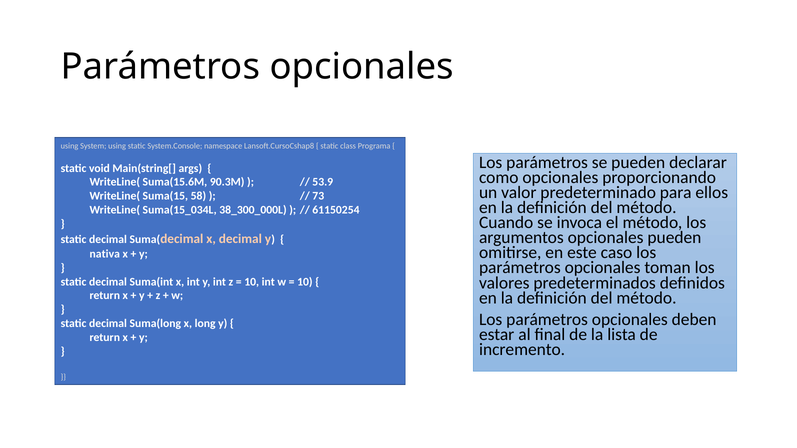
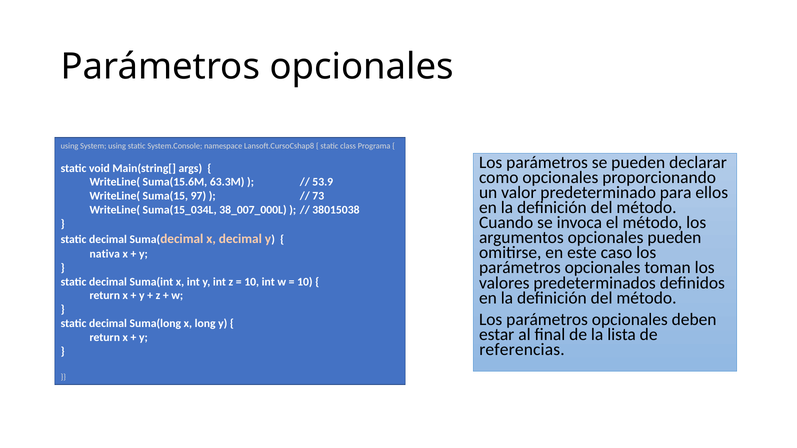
90.3M: 90.3M -> 63.3M
58: 58 -> 97
38_300_000L: 38_300_000L -> 38_007_000L
61150254: 61150254 -> 38015038
incremento: incremento -> referencias
